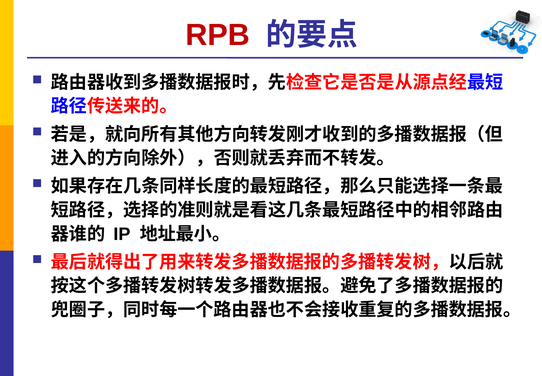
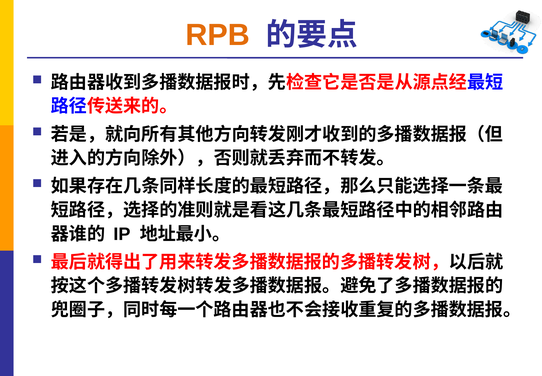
RPB colour: red -> orange
